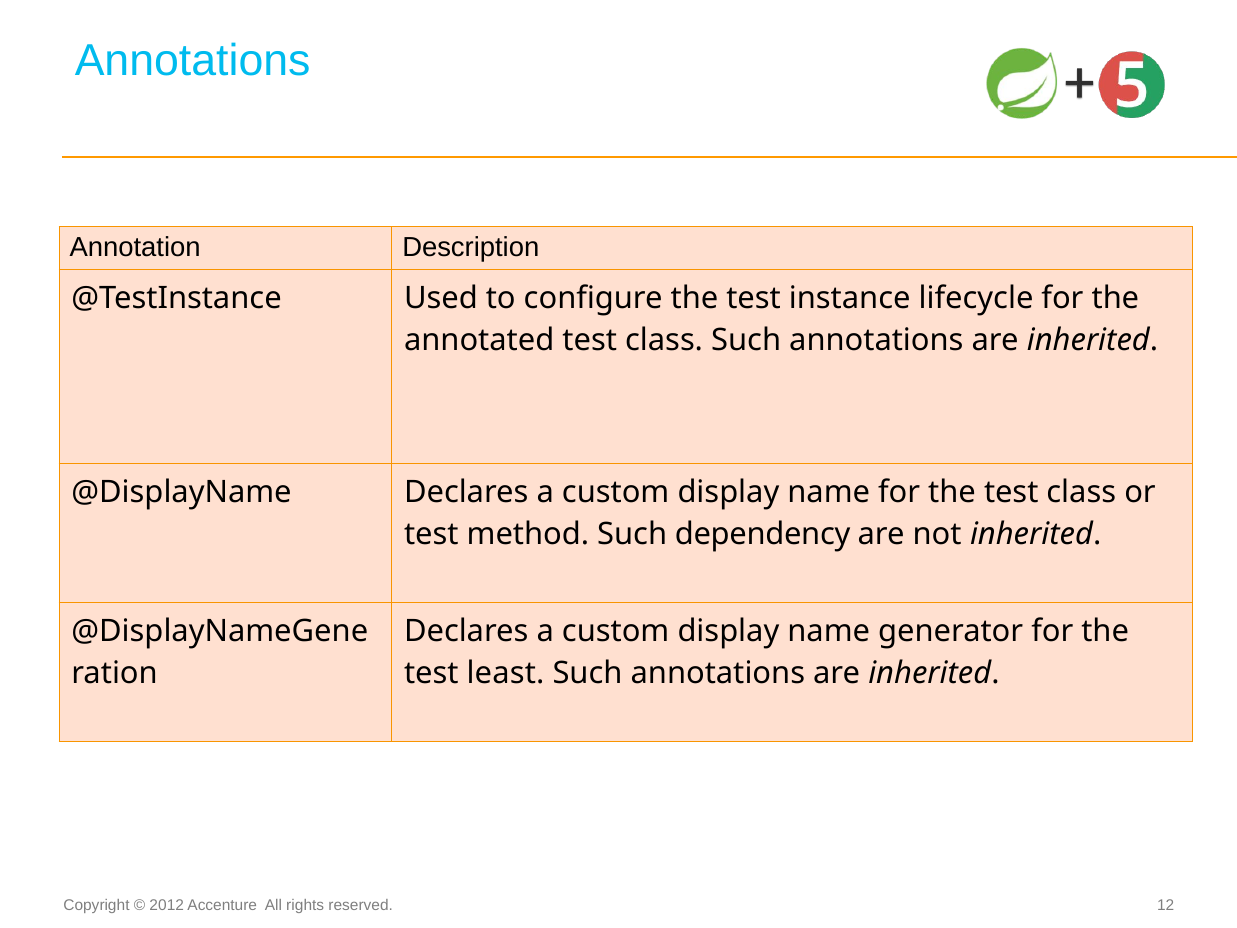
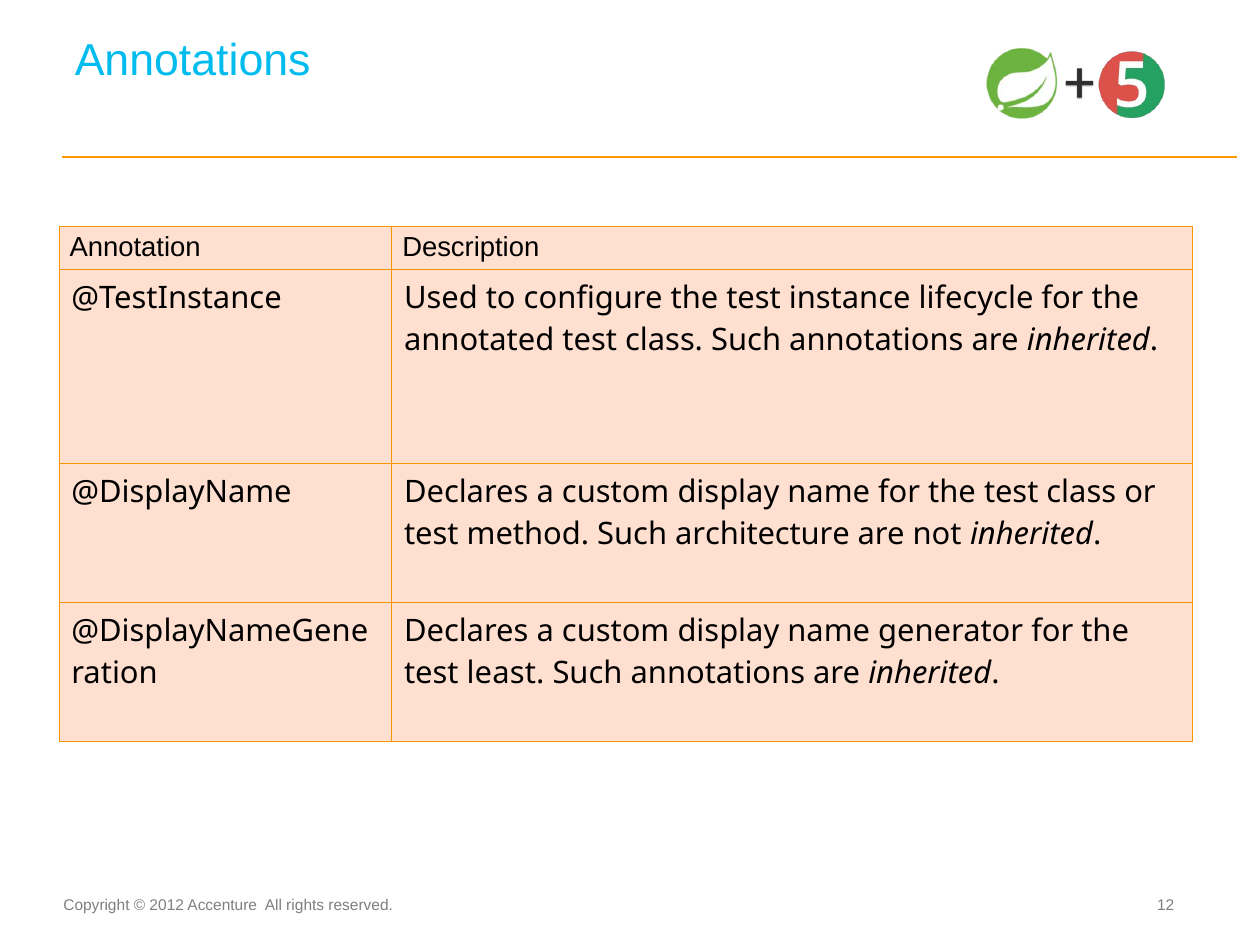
dependency: dependency -> architecture
